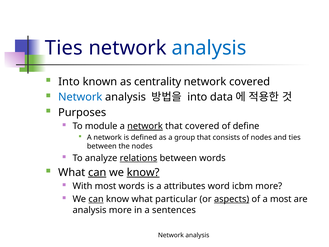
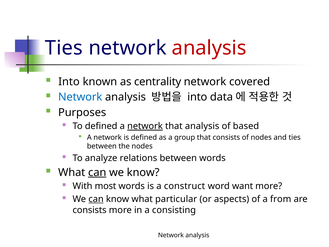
analysis at (209, 48) colour: blue -> red
To module: module -> defined
that covered: covered -> analysis
define: define -> based
relations underline: present -> none
know at (143, 172) underline: present -> none
attributes: attributes -> construct
icbm: icbm -> want
aspects underline: present -> none
a most: most -> from
analysis at (90, 210): analysis -> consists
sentences: sentences -> consisting
